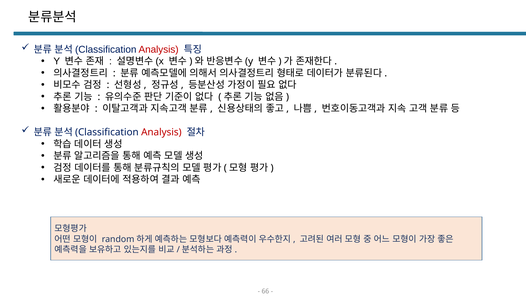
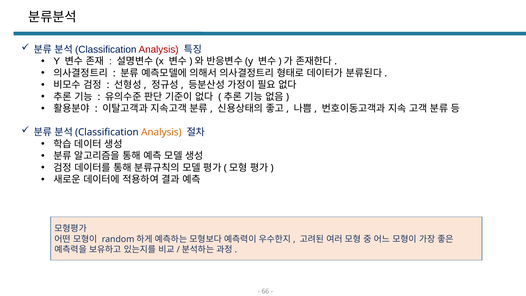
Analysis at (161, 132) colour: red -> orange
